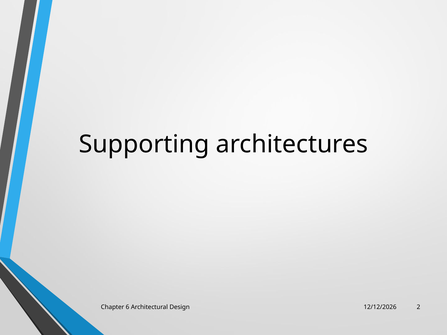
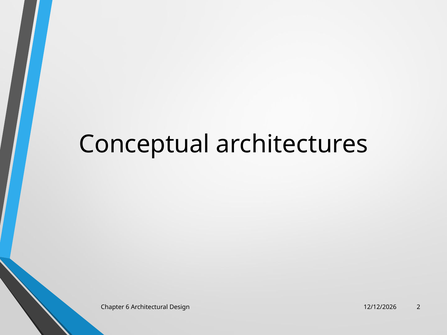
Supporting: Supporting -> Conceptual
